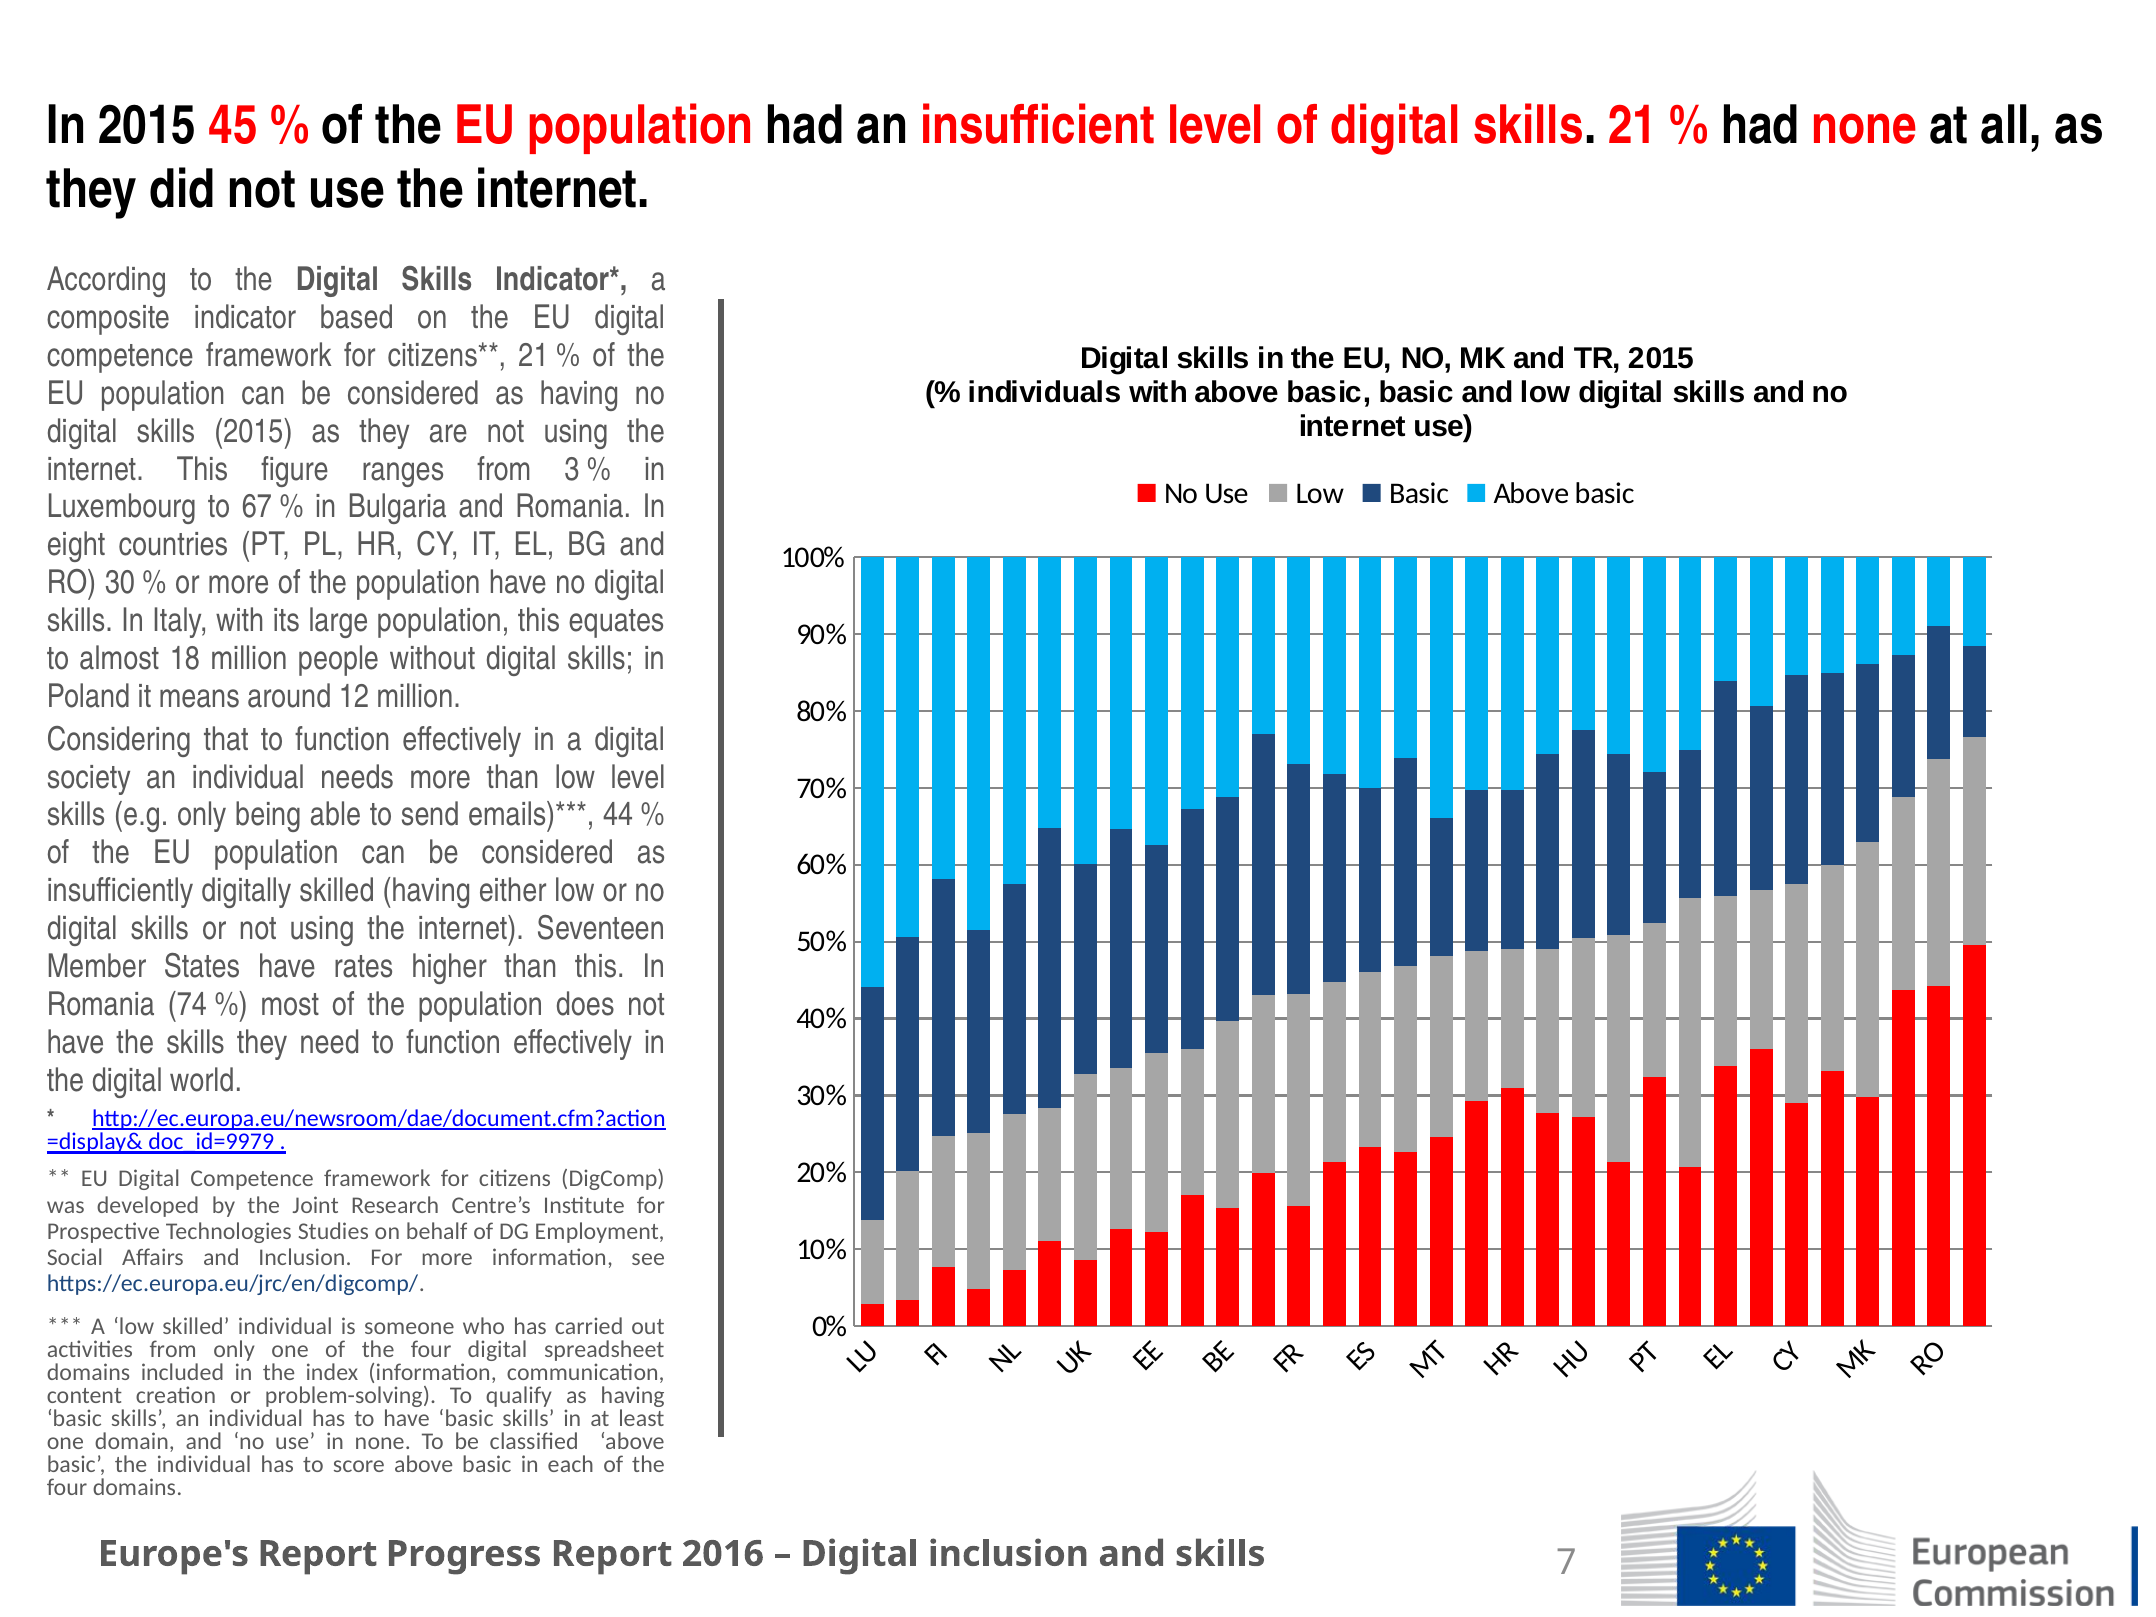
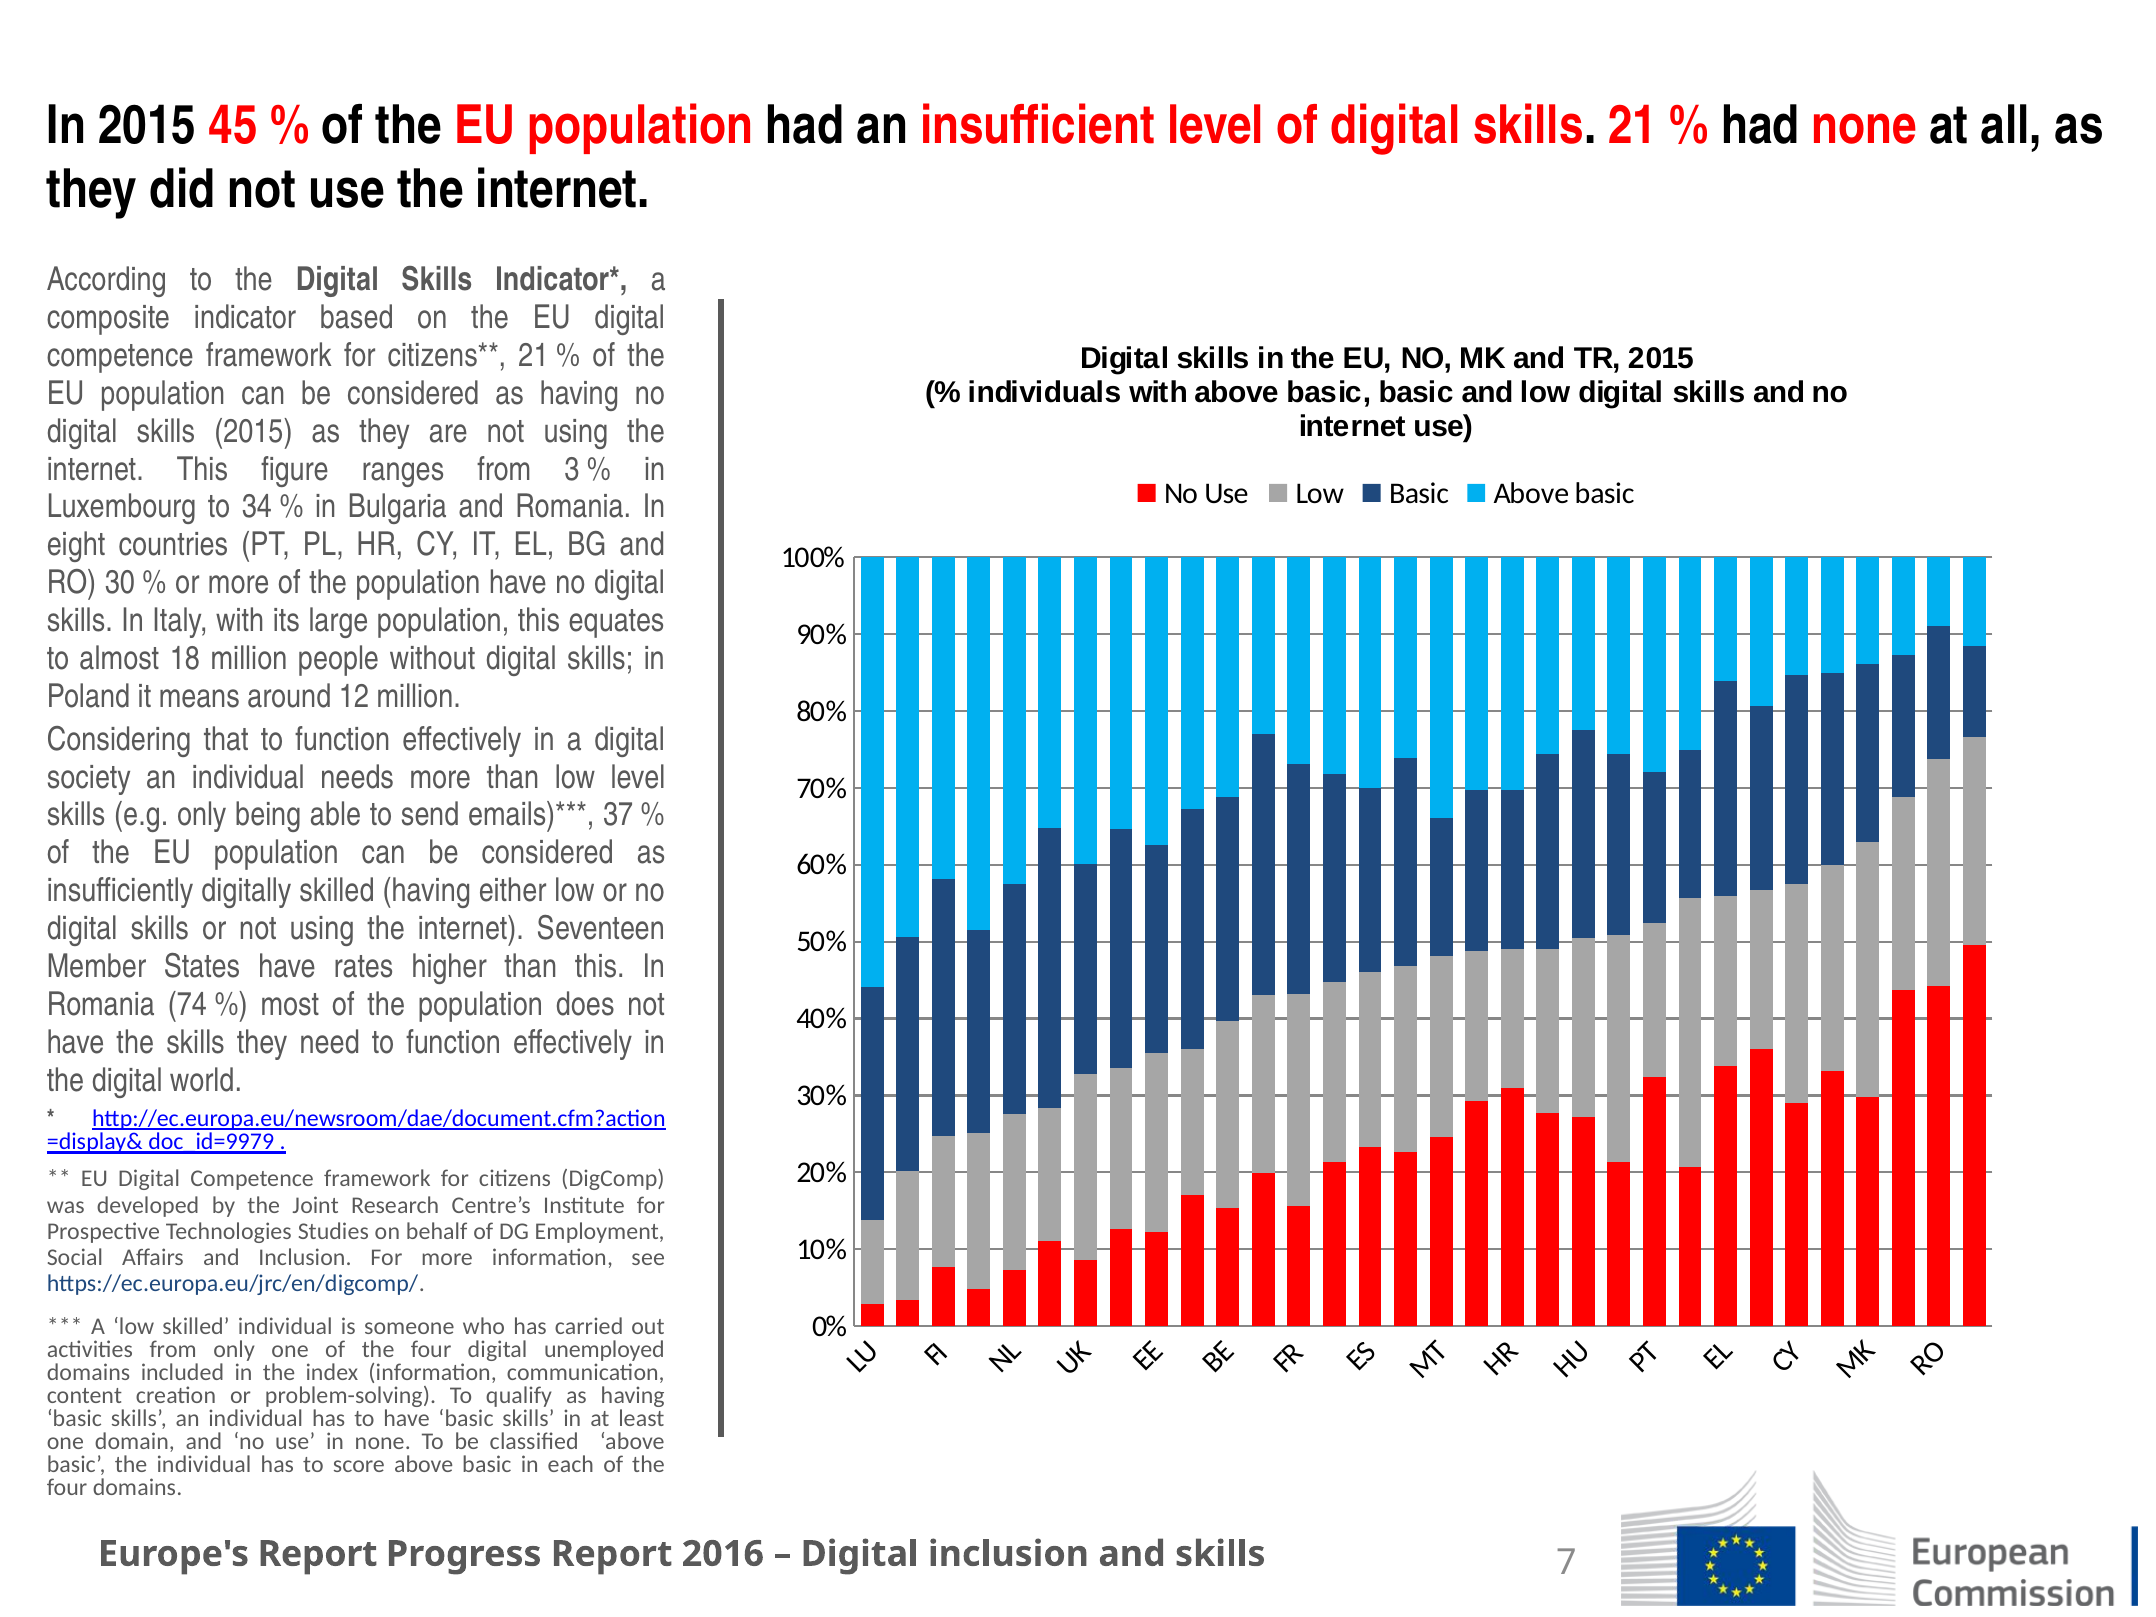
67: 67 -> 34
44: 44 -> 37
spreadsheet: spreadsheet -> unemployed
